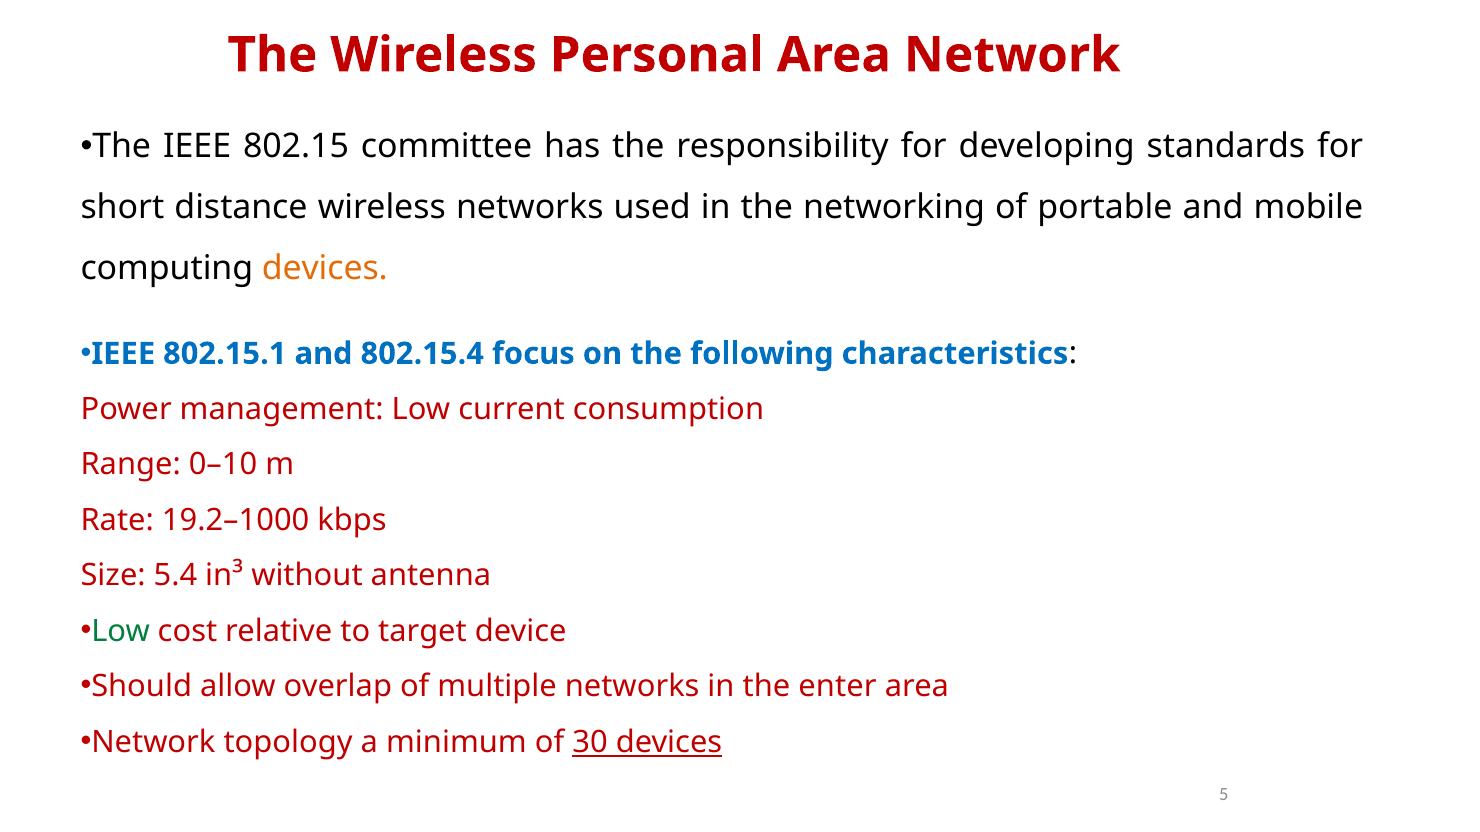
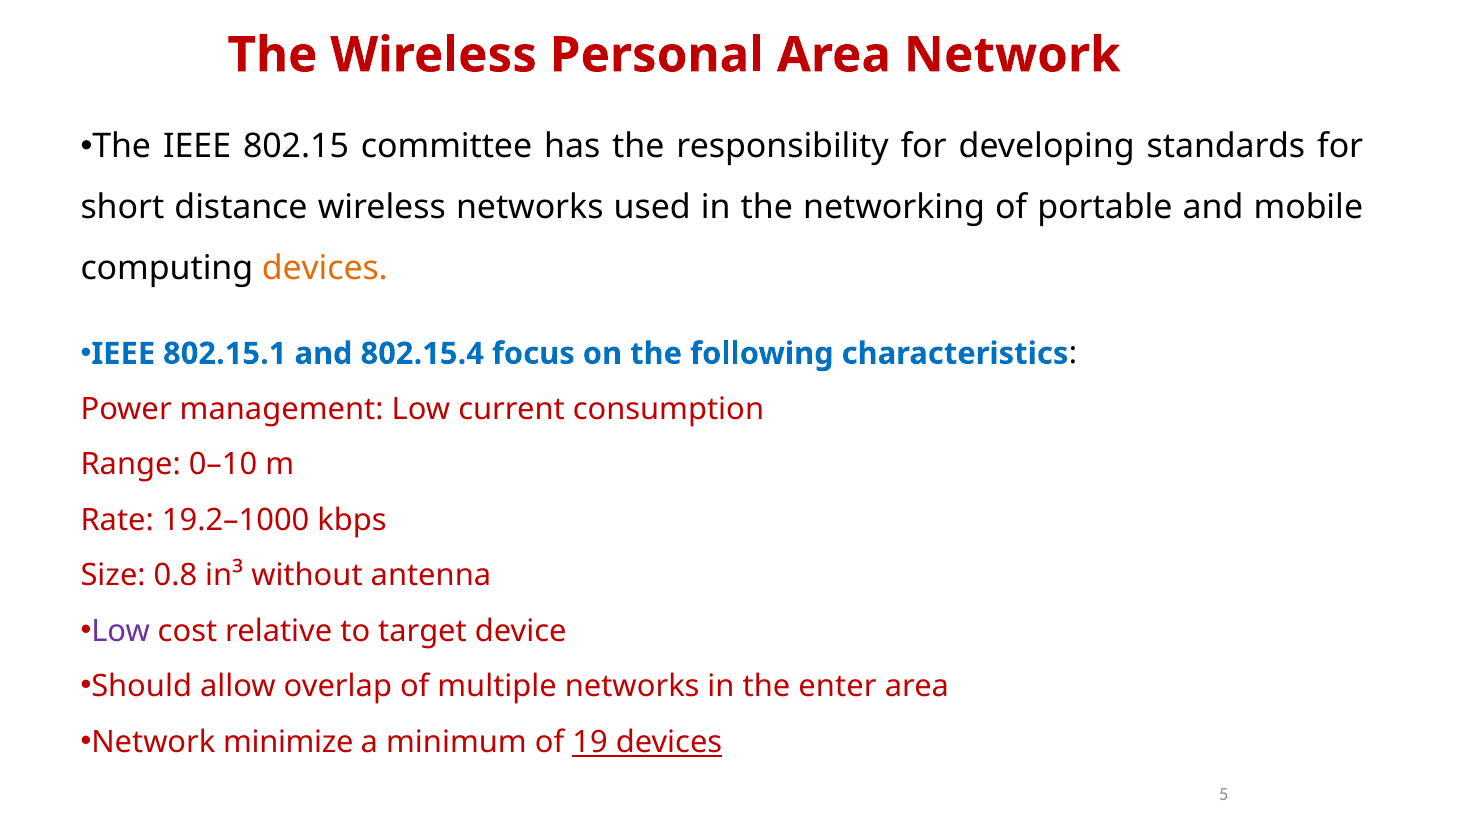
5.4: 5.4 -> 0.8
Low at (121, 631) colour: green -> purple
topology: topology -> minimize
30: 30 -> 19
